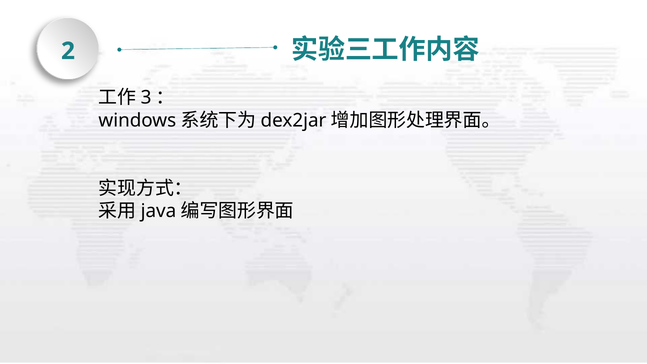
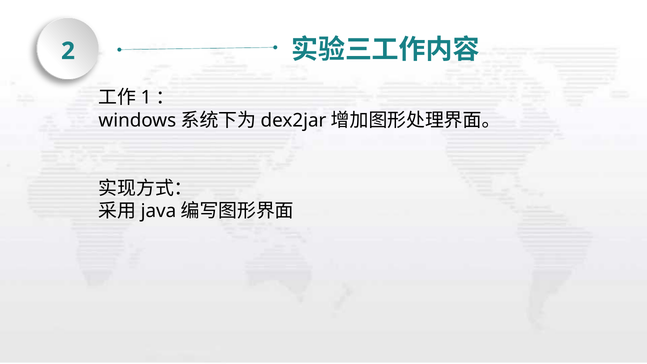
3: 3 -> 1
